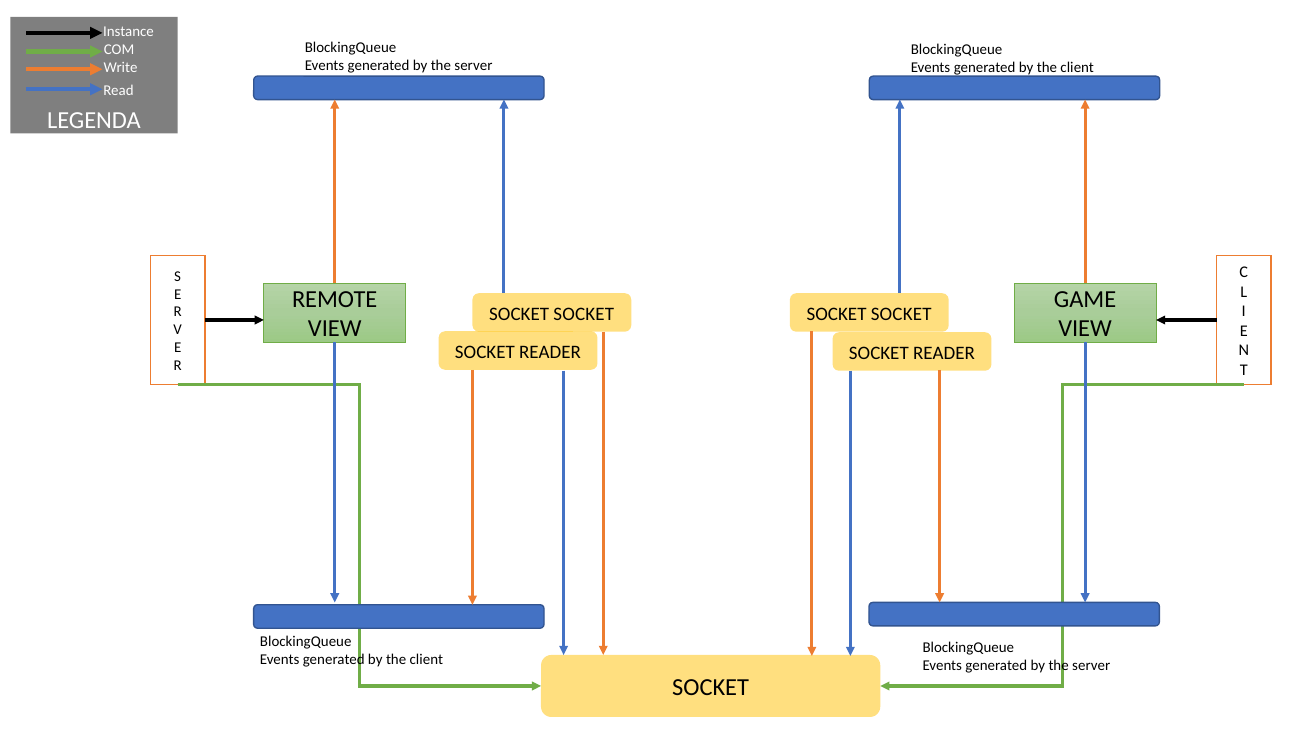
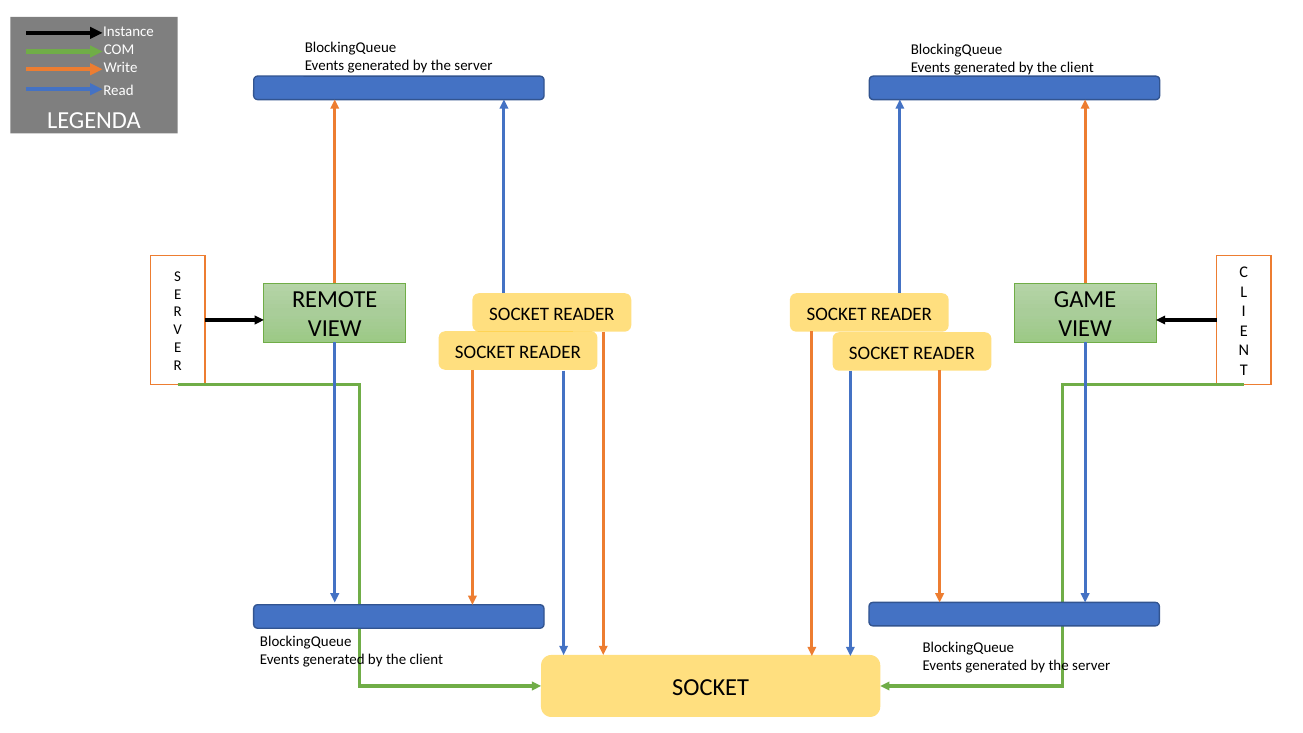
SOCKET at (584, 314): SOCKET -> READER
SOCKET at (901, 314): SOCKET -> READER
